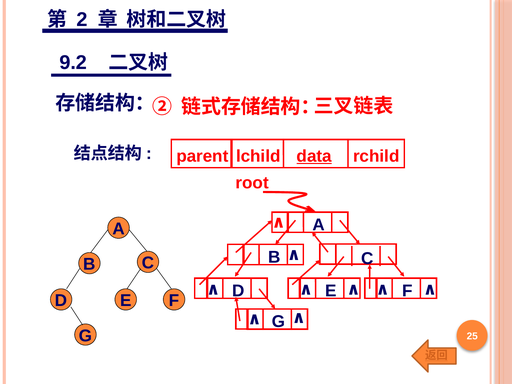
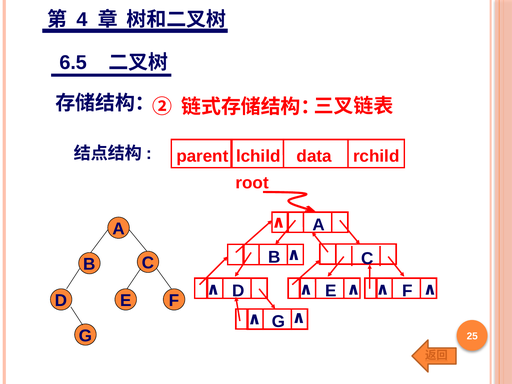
2: 2 -> 4
9.2: 9.2 -> 6.5
data underline: present -> none
